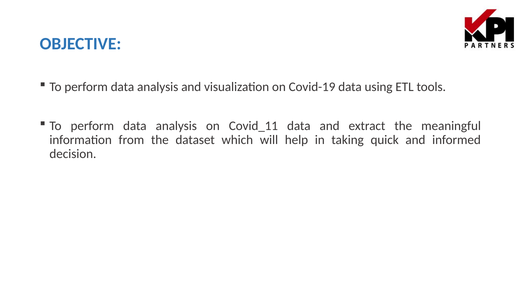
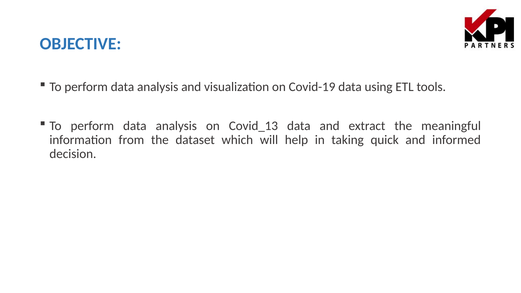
Covid_11: Covid_11 -> Covid_13
